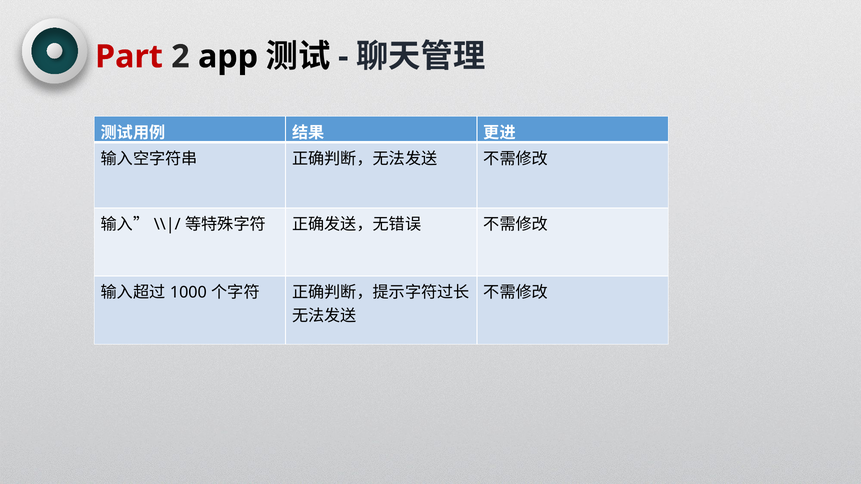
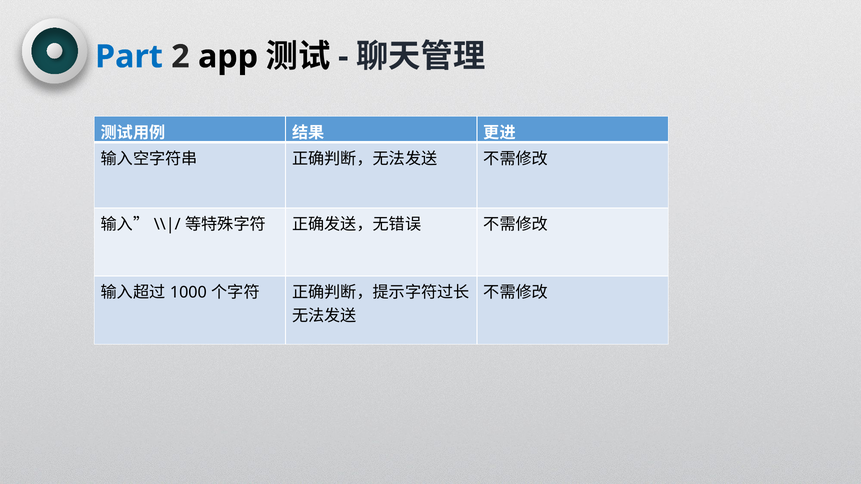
Part colour: red -> blue
